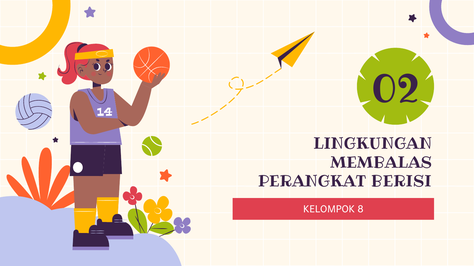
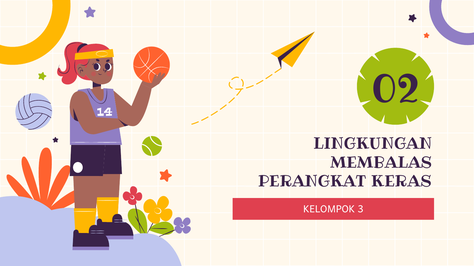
BERISI: BERISI -> KERAS
8: 8 -> 3
